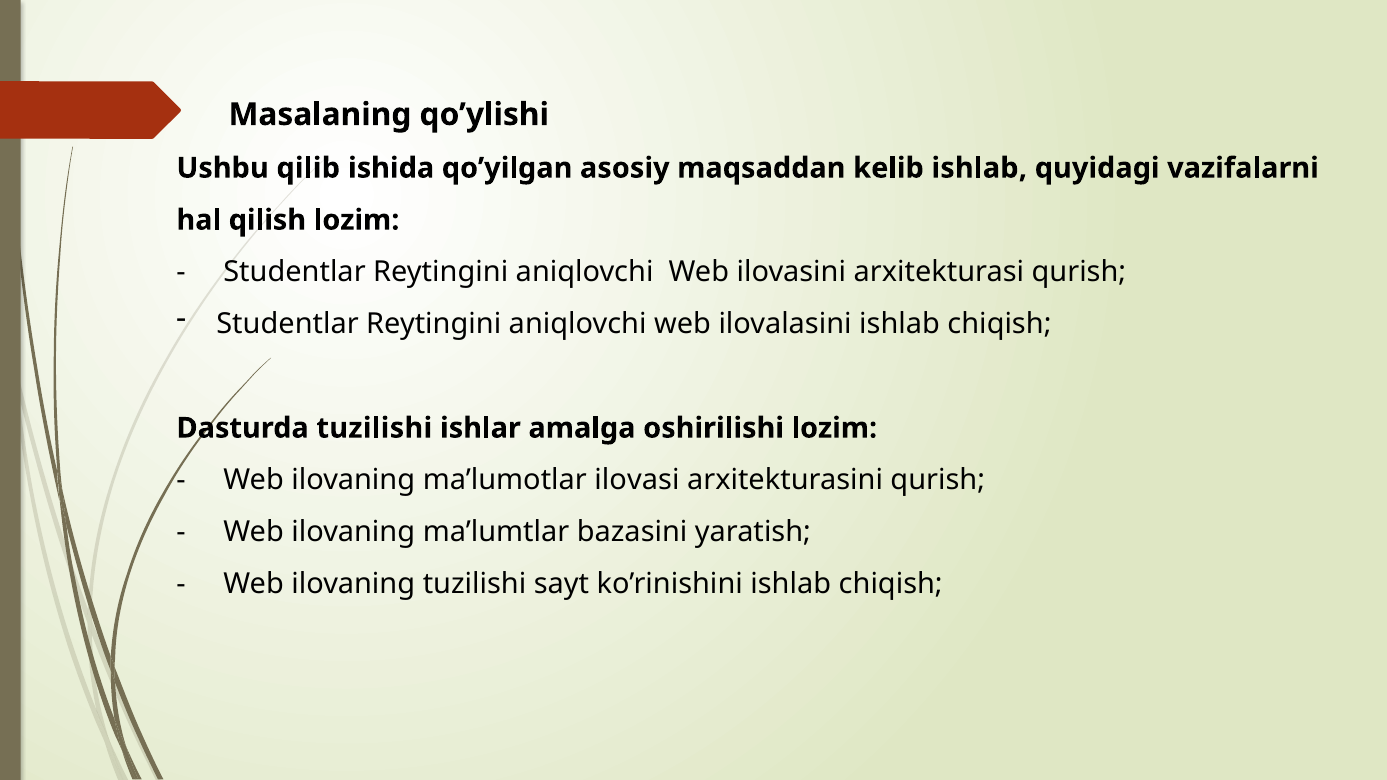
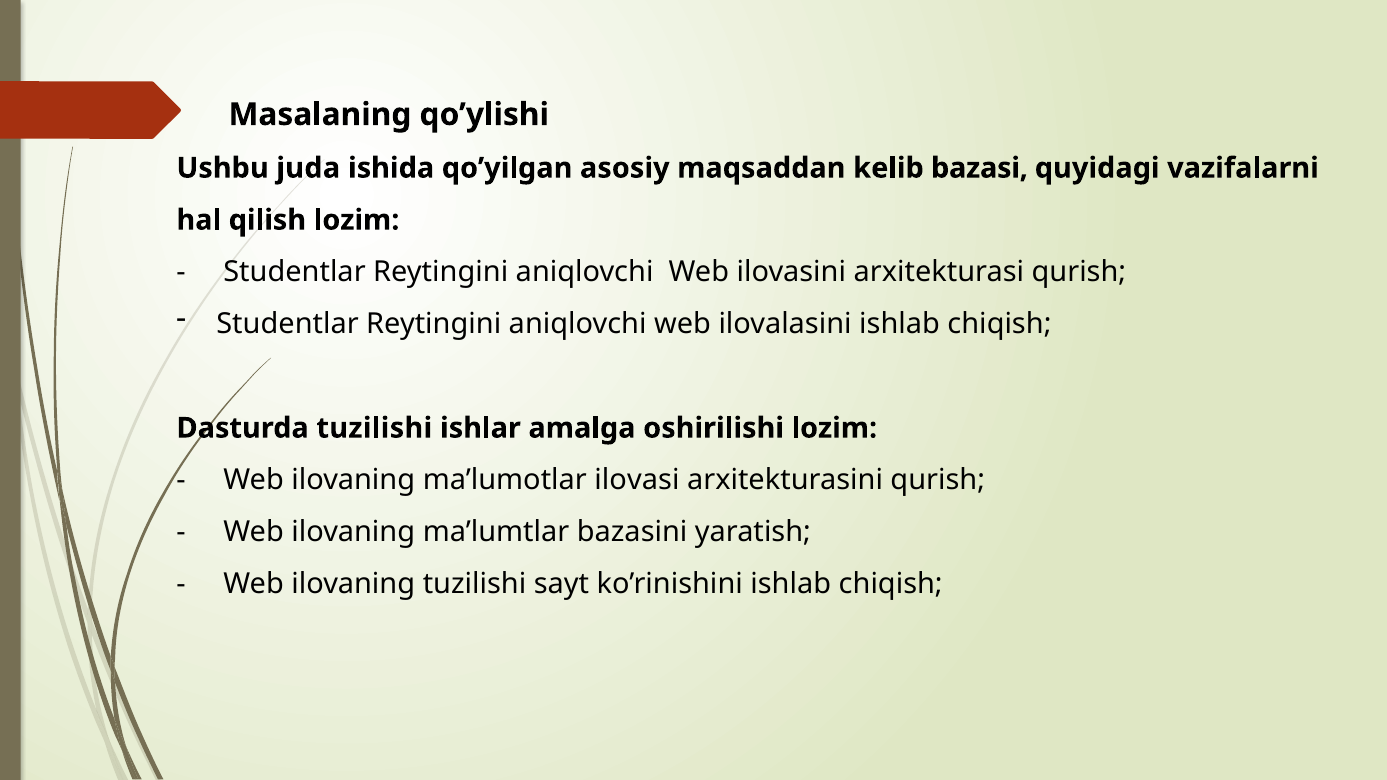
qilib: qilib -> juda
kelib ishlab: ishlab -> bazasi
